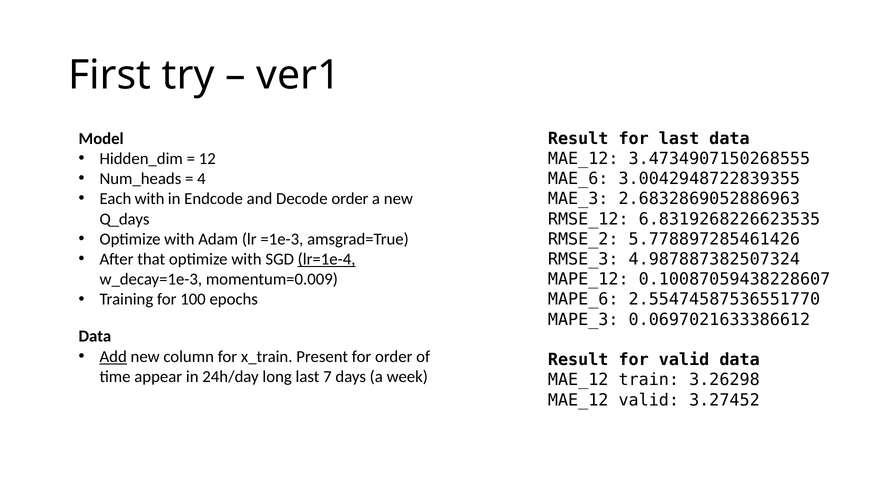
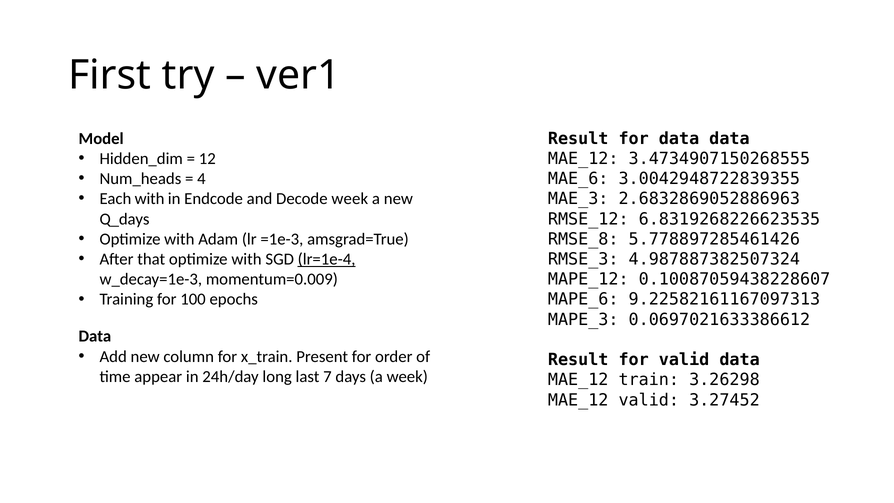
for last: last -> data
Decode order: order -> week
RMSE_2: RMSE_2 -> RMSE_8
2.55474587536551770: 2.55474587536551770 -> 9.22582161167097313
Add underline: present -> none
